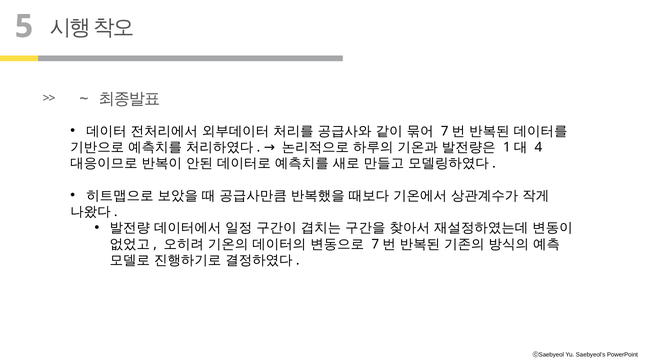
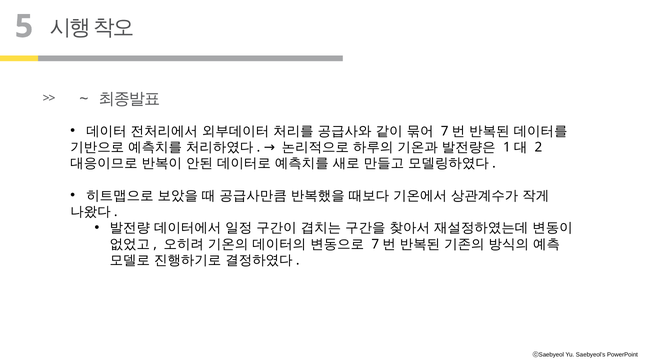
4: 4 -> 2
